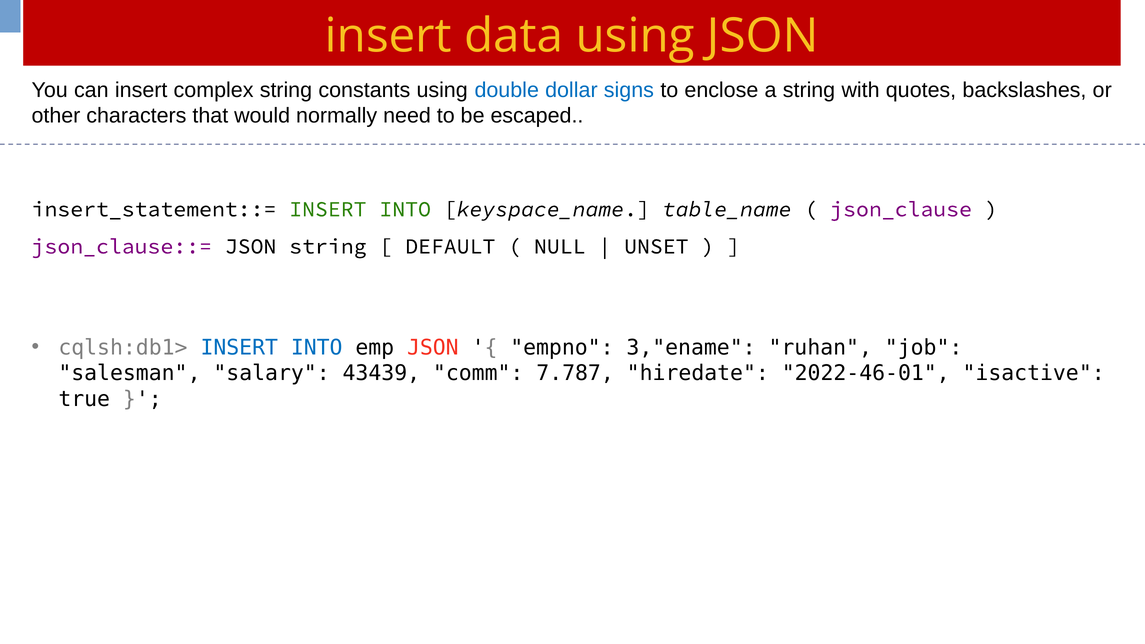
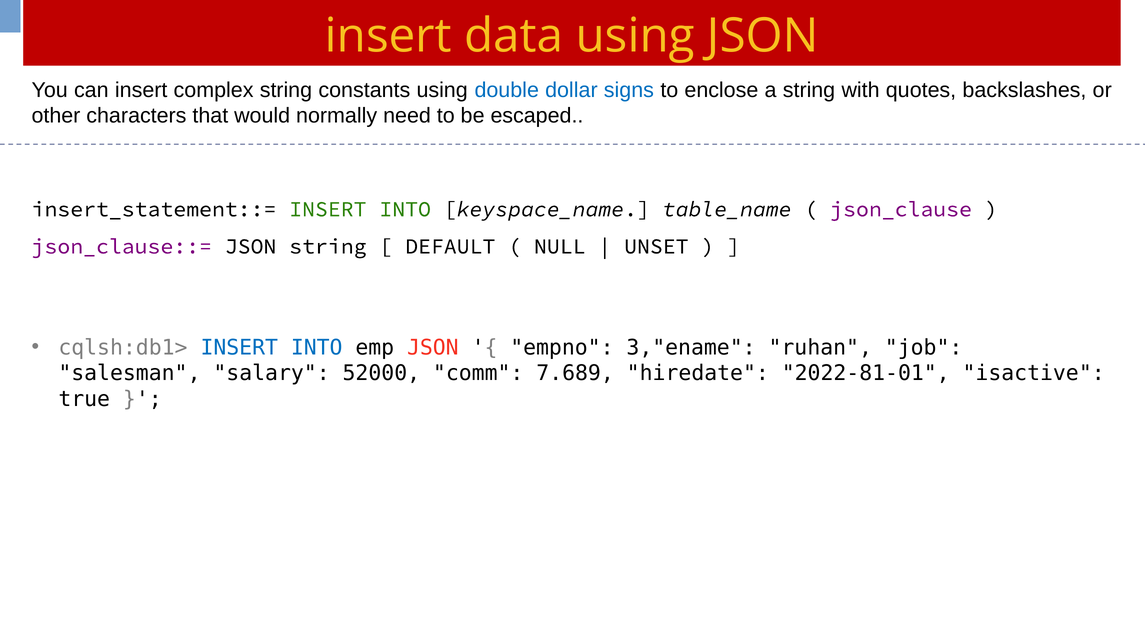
43439: 43439 -> 52000
7.787: 7.787 -> 7.689
2022-46-01: 2022-46-01 -> 2022-81-01
